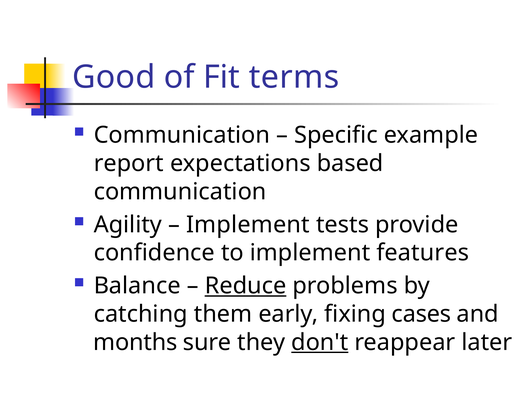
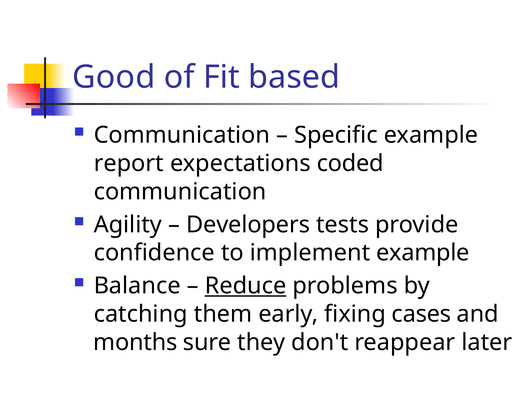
terms: terms -> based
based: based -> coded
Implement at (248, 225): Implement -> Developers
implement features: features -> example
don't underline: present -> none
